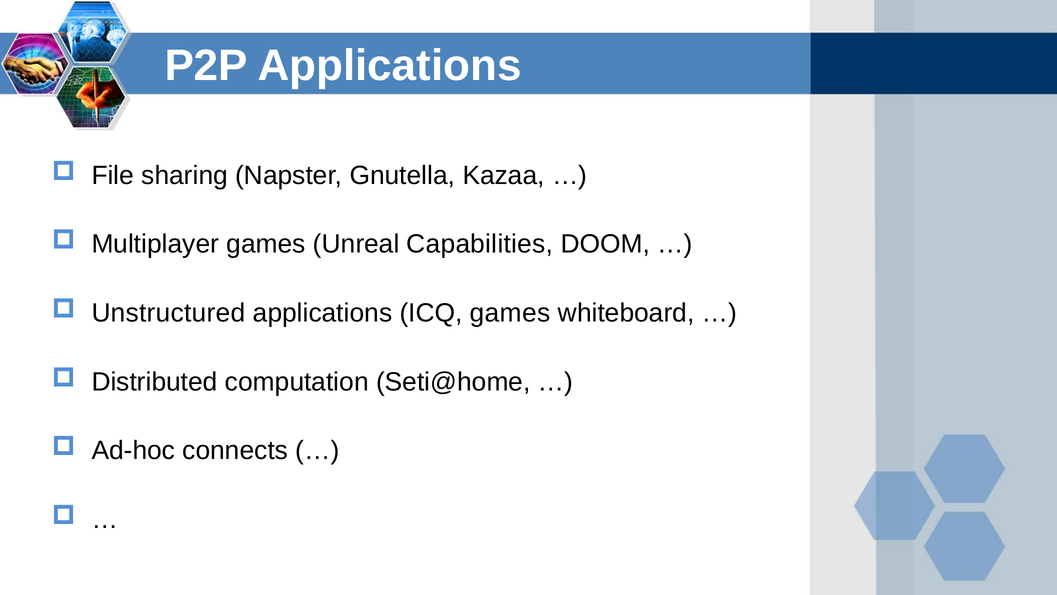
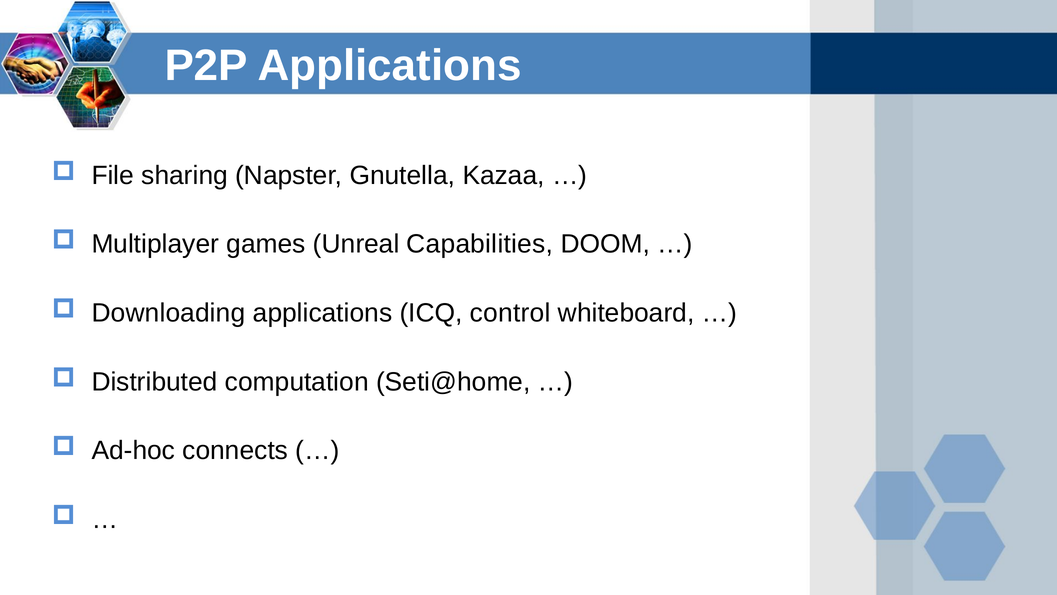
Unstructured: Unstructured -> Downloading
ICQ games: games -> control
